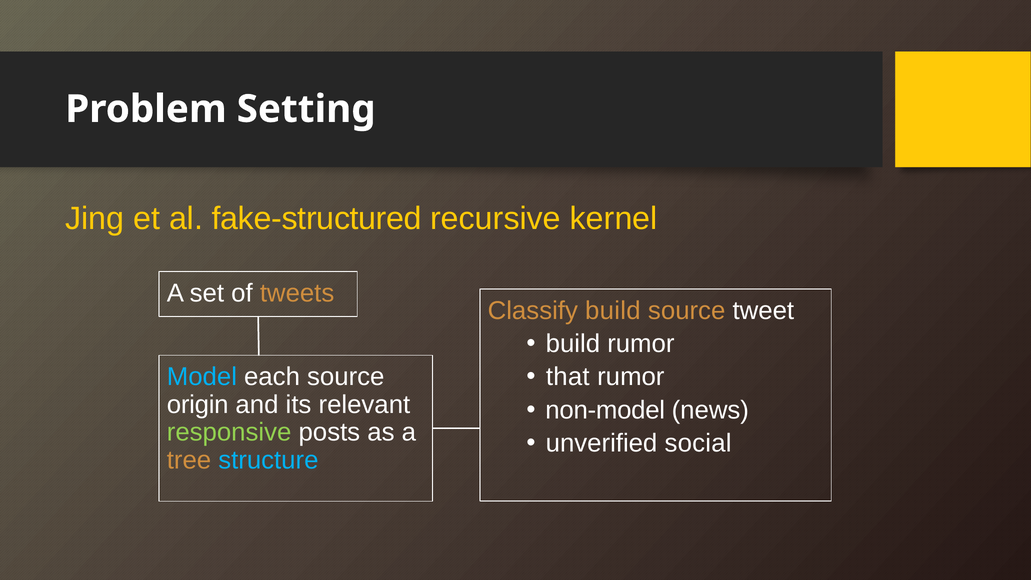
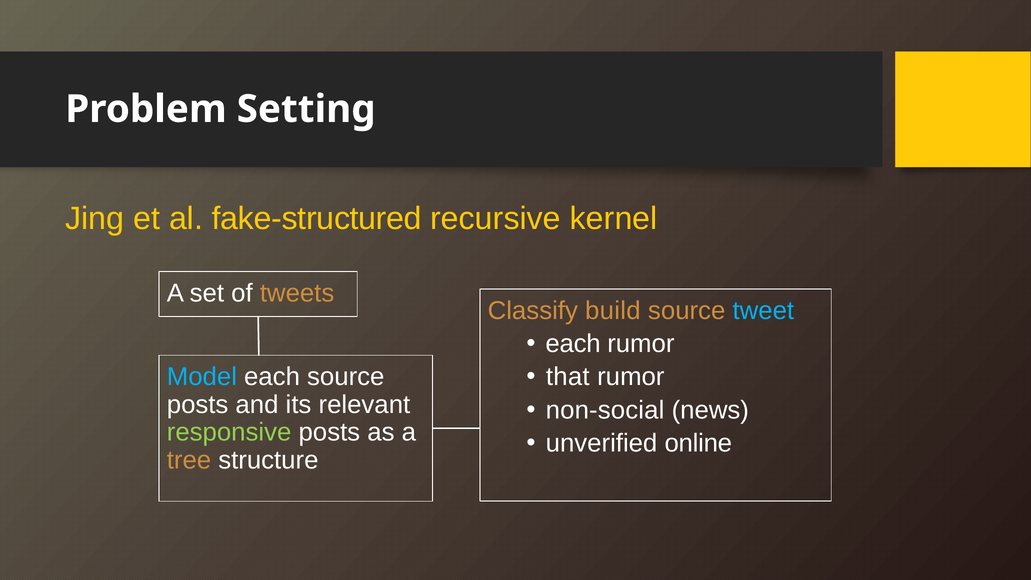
tweet colour: white -> light blue
build at (573, 344): build -> each
origin at (198, 404): origin -> posts
non-model: non-model -> non-social
social: social -> online
structure colour: light blue -> white
